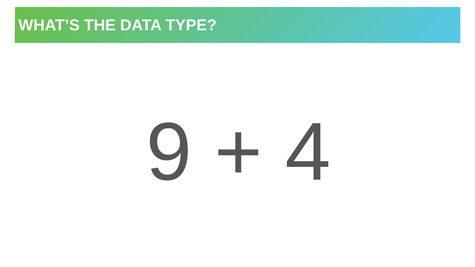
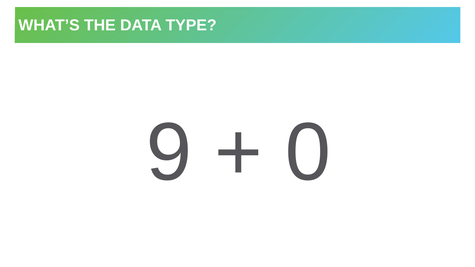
4: 4 -> 0
